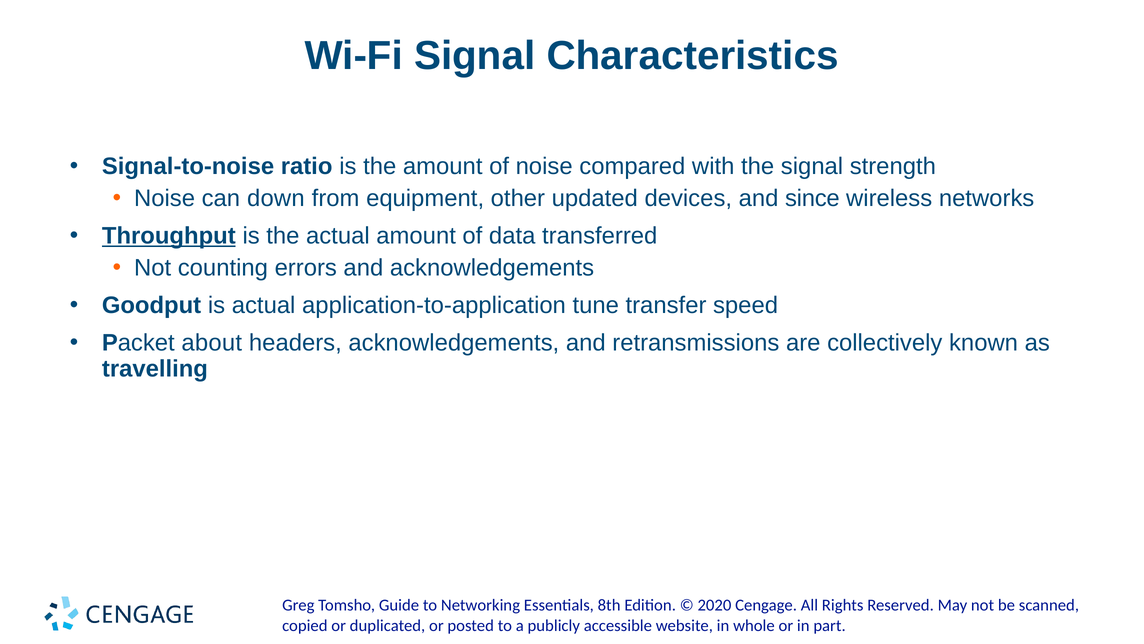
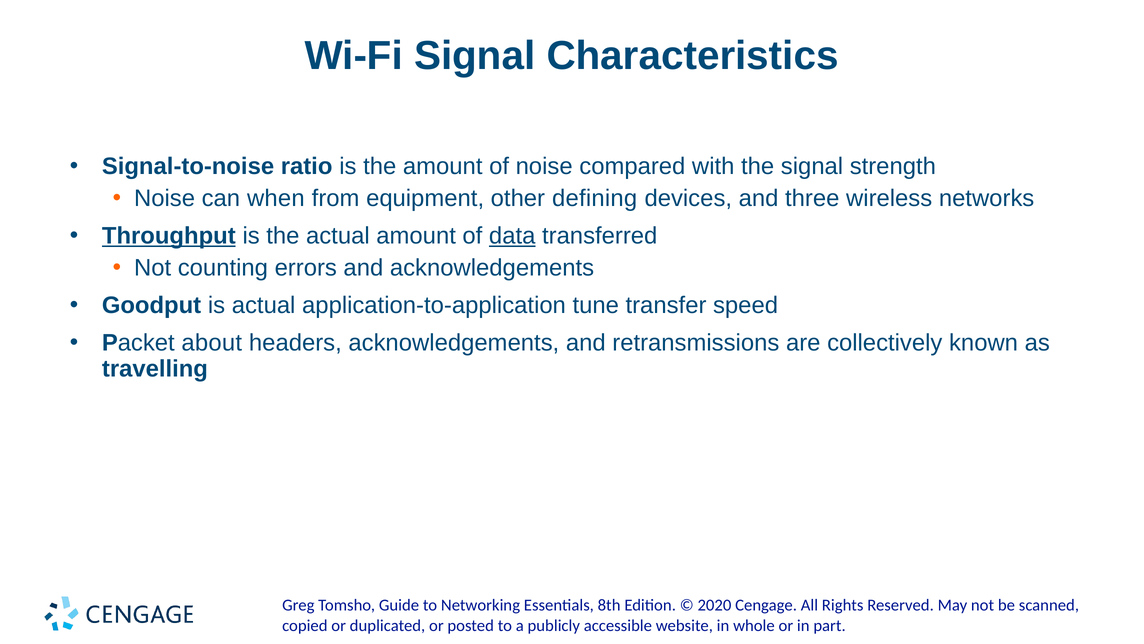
down: down -> when
updated: updated -> defining
since: since -> three
data underline: none -> present
